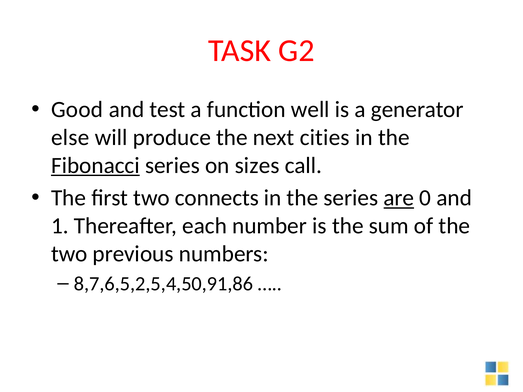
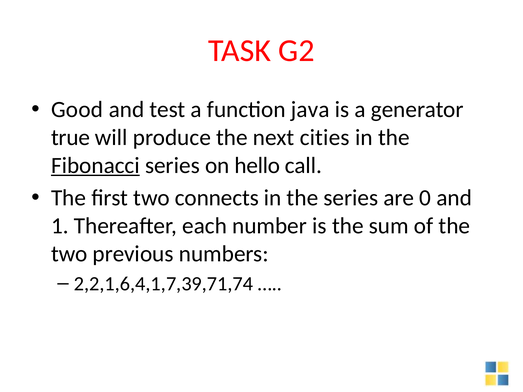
well: well -> java
else: else -> true
sizes: sizes -> hello
are underline: present -> none
8,7,6,5,2,5,4,50,91,86: 8,7,6,5,2,5,4,50,91,86 -> 2,2,1,6,4,1,7,39,71,74
